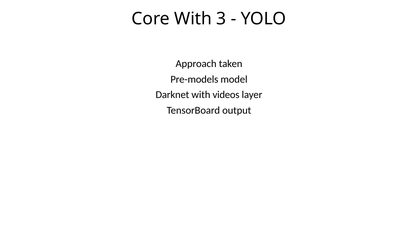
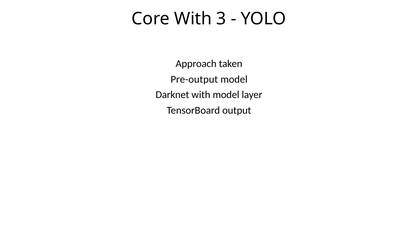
Pre-models: Pre-models -> Pre-output
with videos: videos -> model
